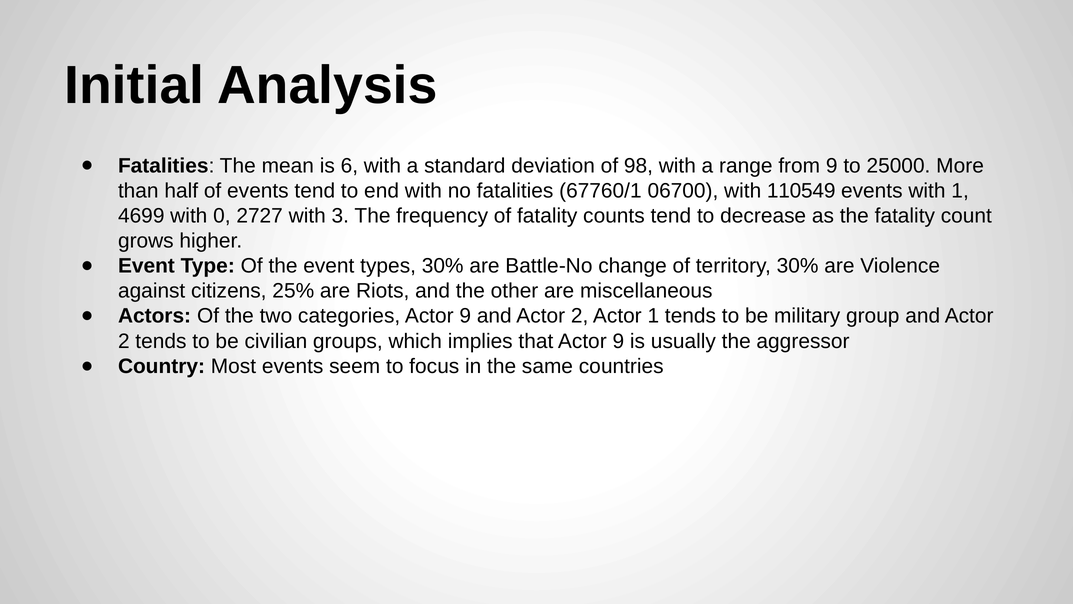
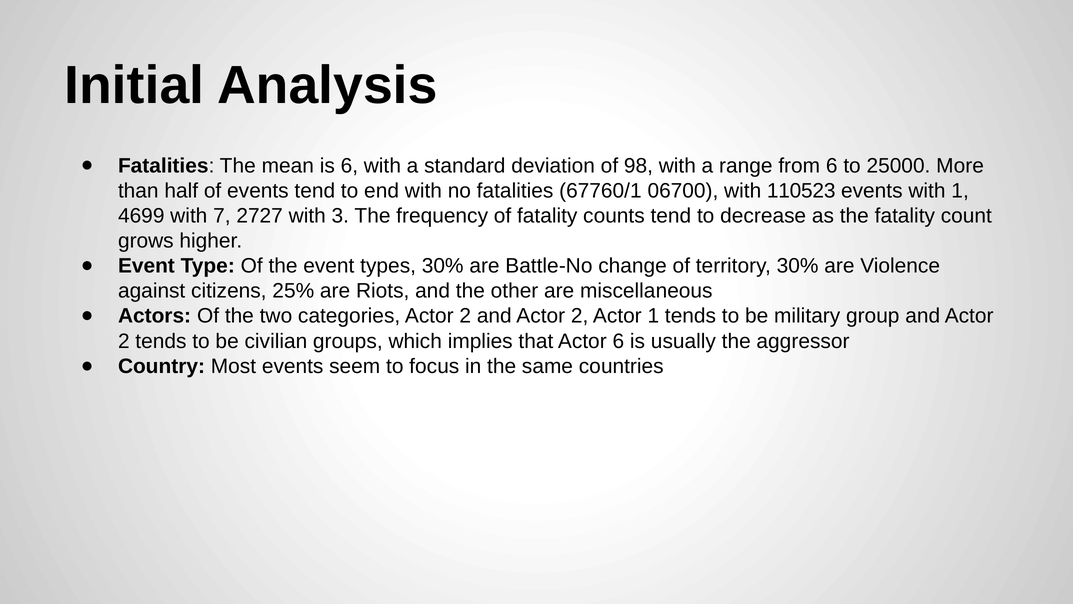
from 9: 9 -> 6
110549: 110549 -> 110523
0: 0 -> 7
categories Actor 9: 9 -> 2
that Actor 9: 9 -> 6
